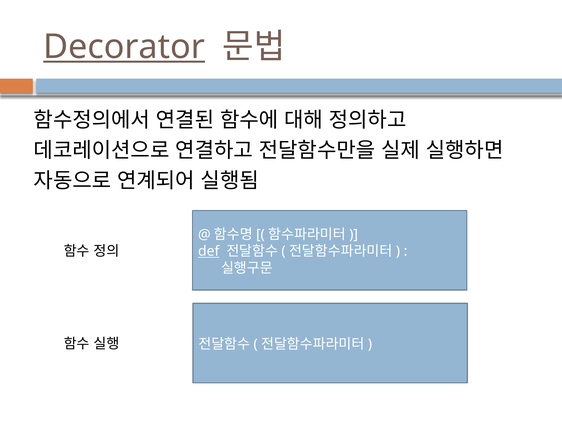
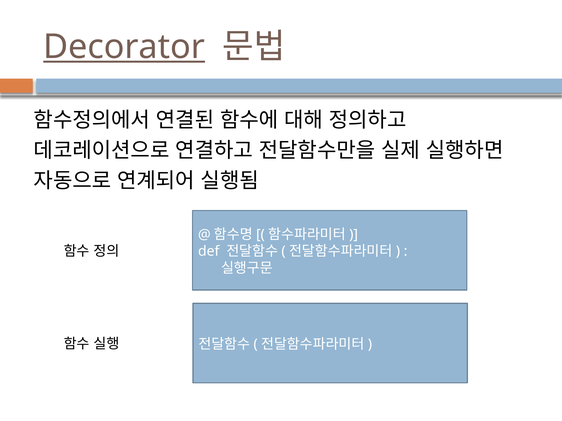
def underline: present -> none
